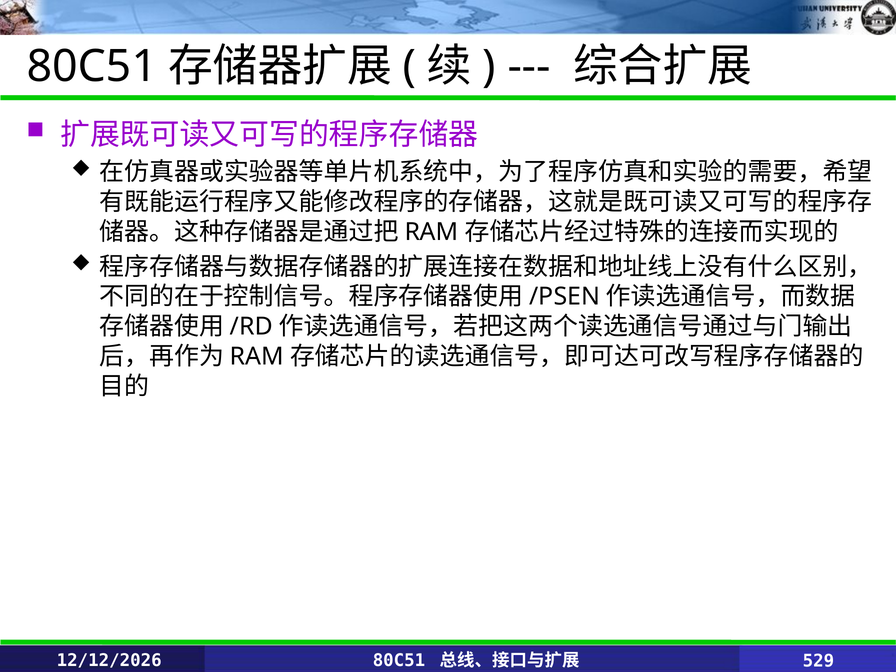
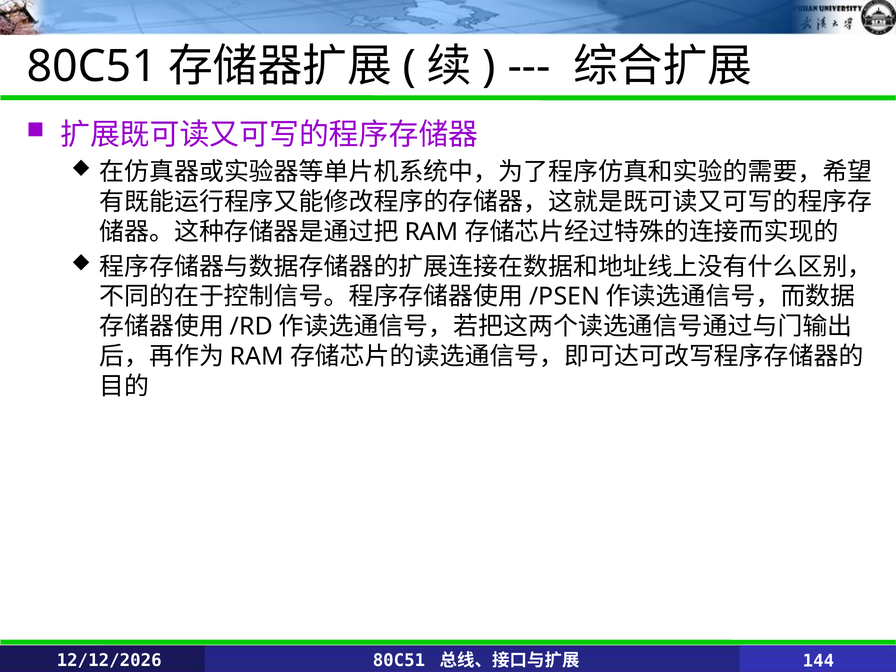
529: 529 -> 144
